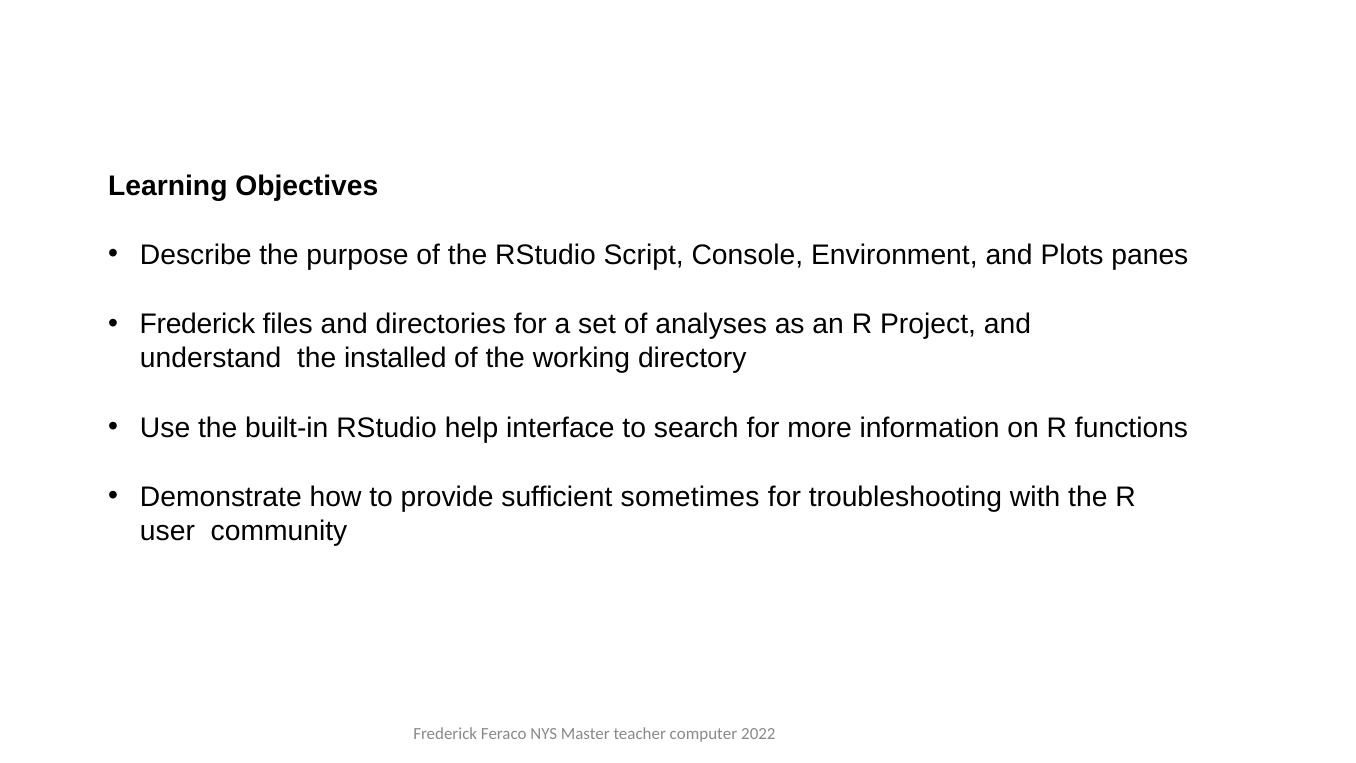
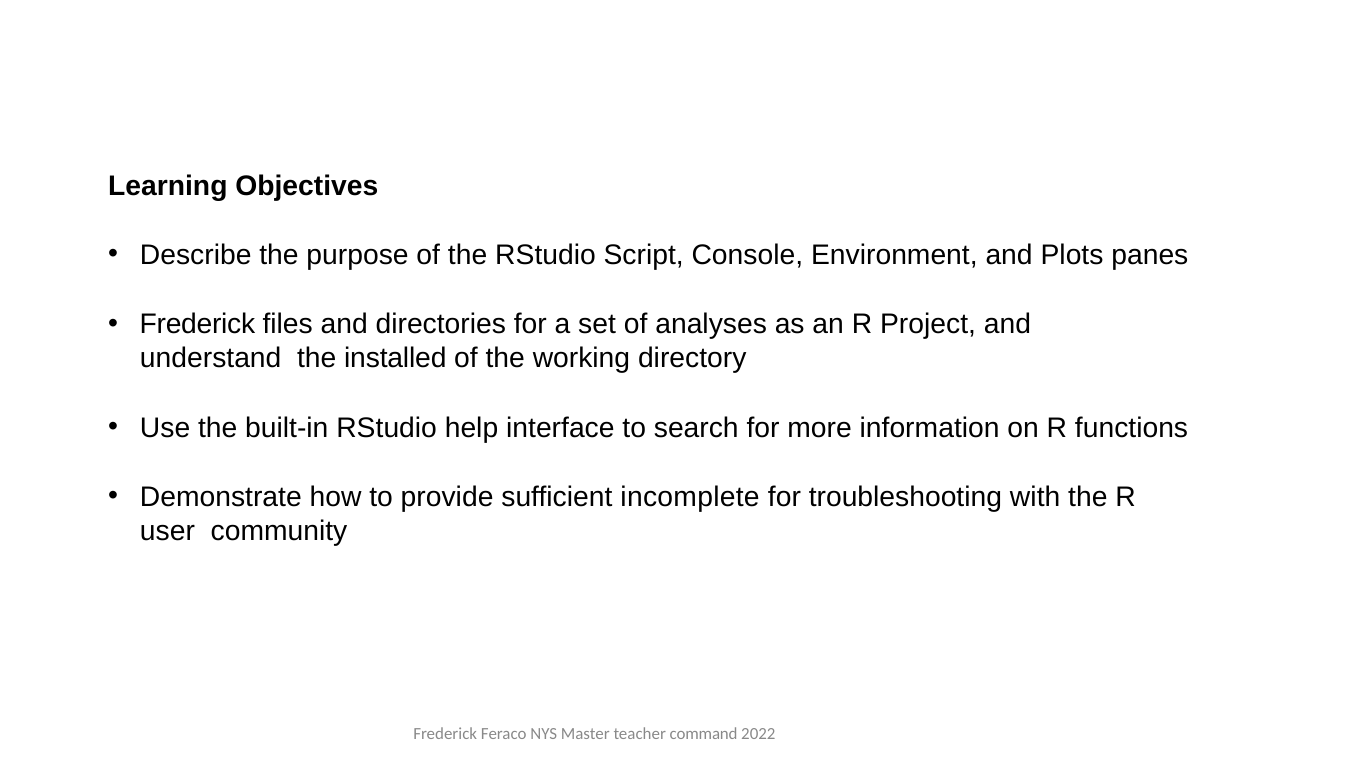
sometimes: sometimes -> incomplete
computer: computer -> command
